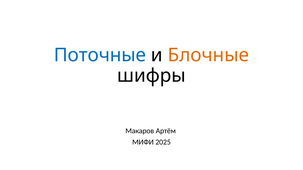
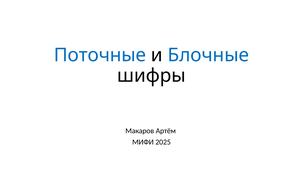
Блочные colour: orange -> blue
